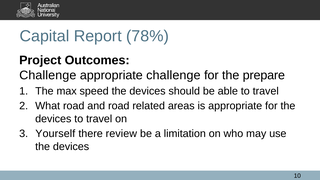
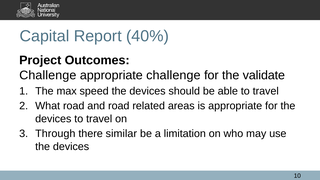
78%: 78% -> 40%
prepare: prepare -> validate
Yourself: Yourself -> Through
review: review -> similar
